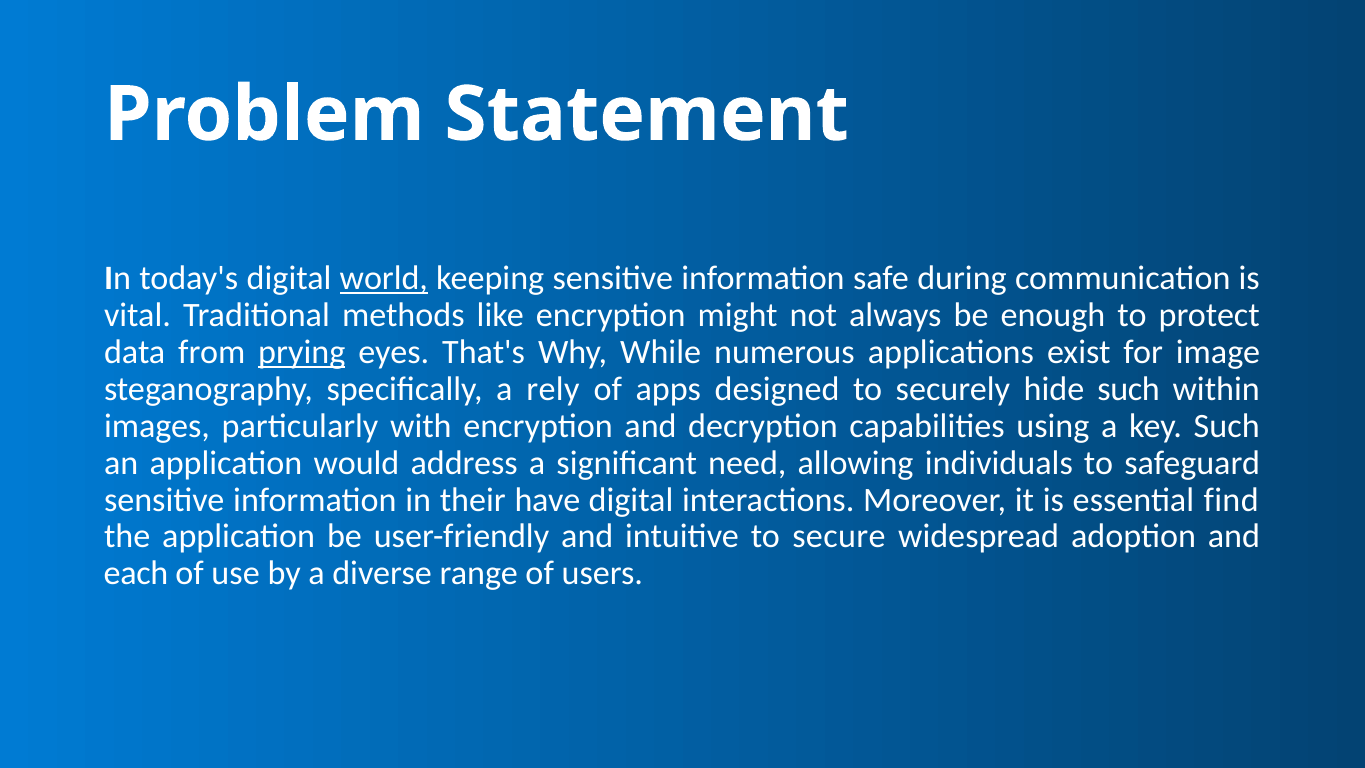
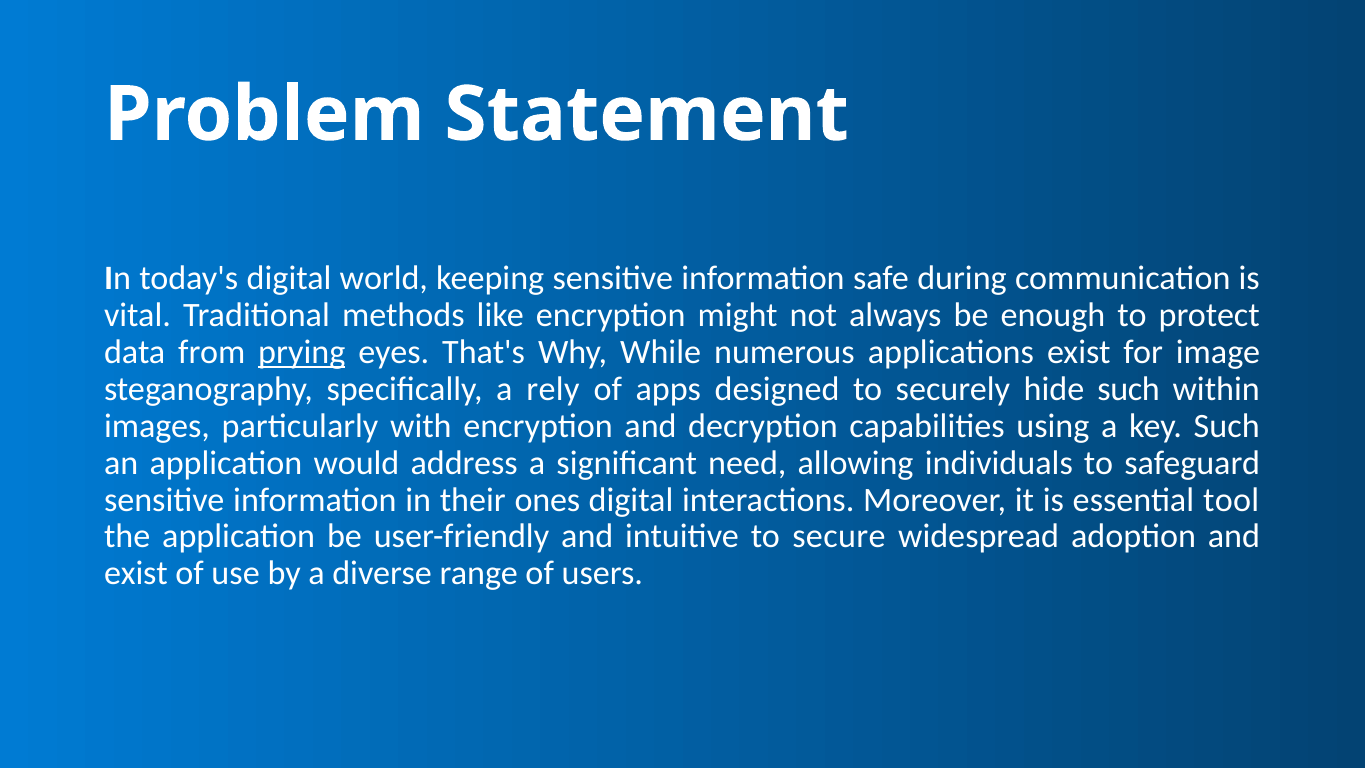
world underline: present -> none
have: have -> ones
find: find -> tool
each at (136, 573): each -> exist
